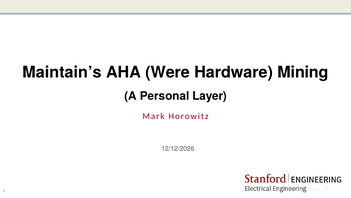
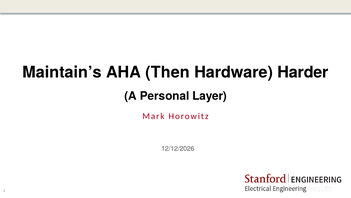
Were: Were -> Then
Mining: Mining -> Harder
